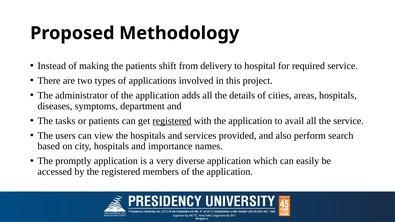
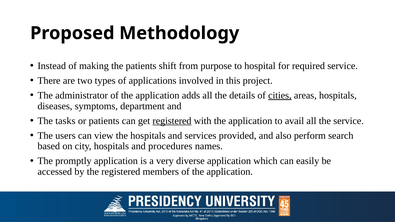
delivery: delivery -> purpose
cities underline: none -> present
importance: importance -> procedures
